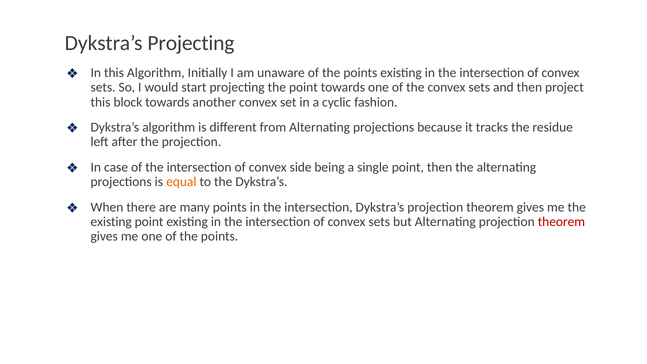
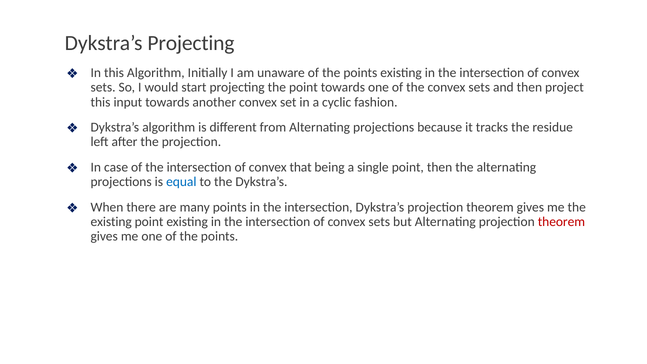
block: block -> input
side: side -> that
equal colour: orange -> blue
